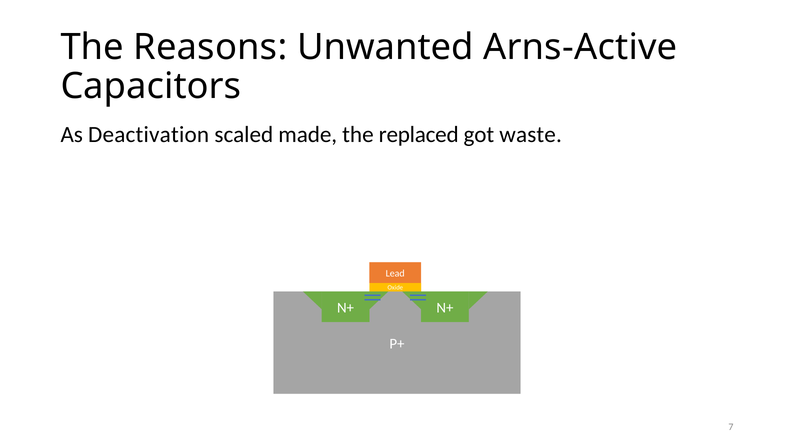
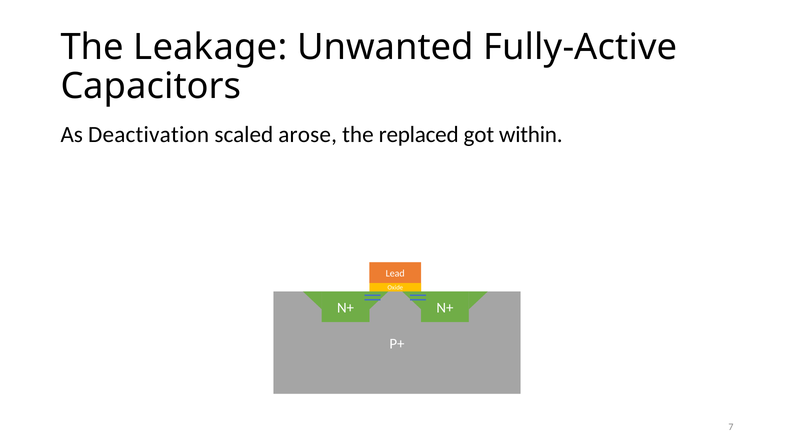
Reasons: Reasons -> Leakage
Arns-Active: Arns-Active -> Fully-Active
made: made -> arose
waste: waste -> within
